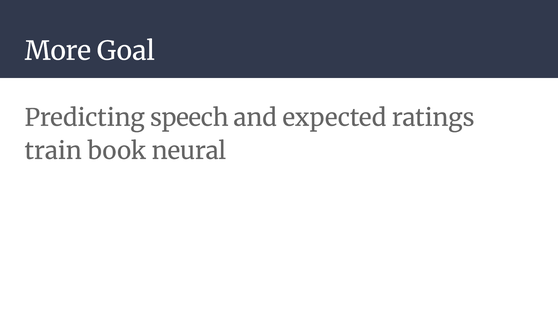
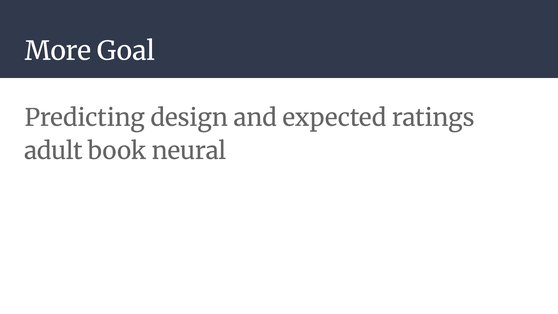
speech: speech -> design
train: train -> adult
